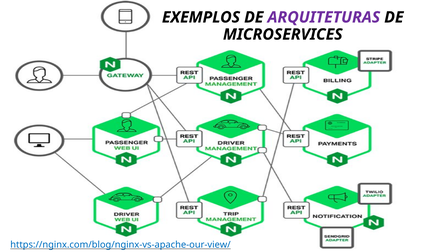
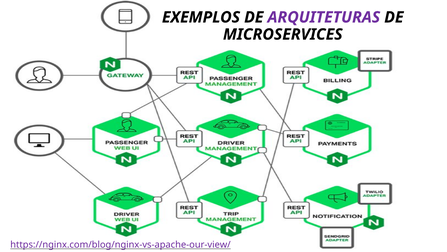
https://nginx.com/blog/nginx-vs-apache-our-view/ colour: blue -> purple
